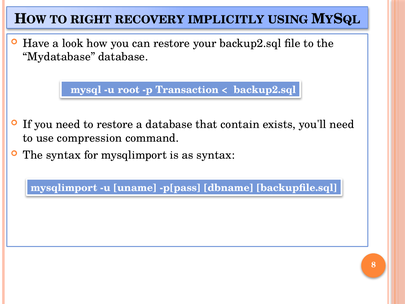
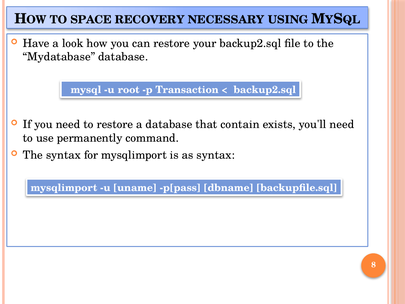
RIGHT: RIGHT -> SPACE
IMPLICITLY: IMPLICITLY -> NECESSARY
compression: compression -> permanently
